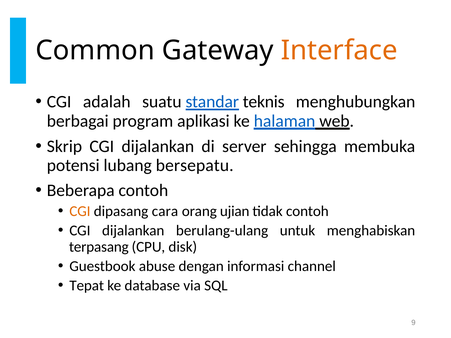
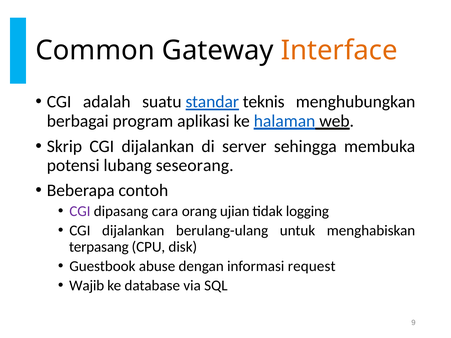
bersepatu: bersepatu -> seseorang
CGI at (80, 211) colour: orange -> purple
tidak contoh: contoh -> logging
channel: channel -> request
Tepat: Tepat -> Wajib
